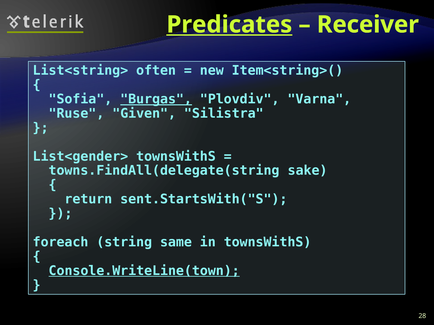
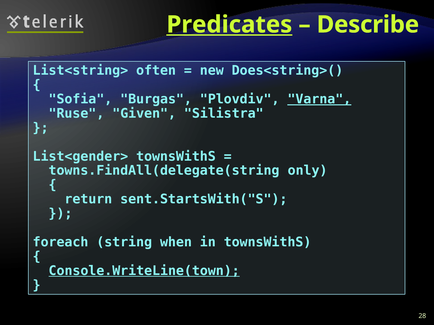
Receiver: Receiver -> Describe
Item<string>(: Item<string>( -> Does<string>(
Burgas underline: present -> none
Varna underline: none -> present
sake: sake -> only
same: same -> when
